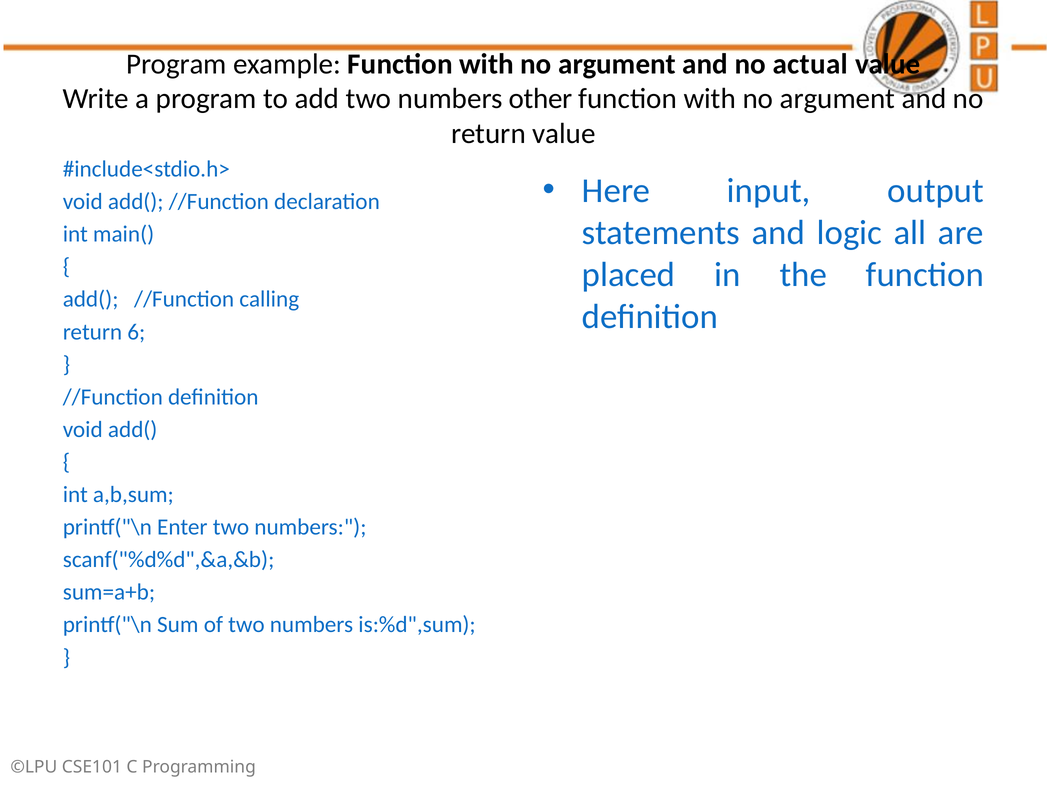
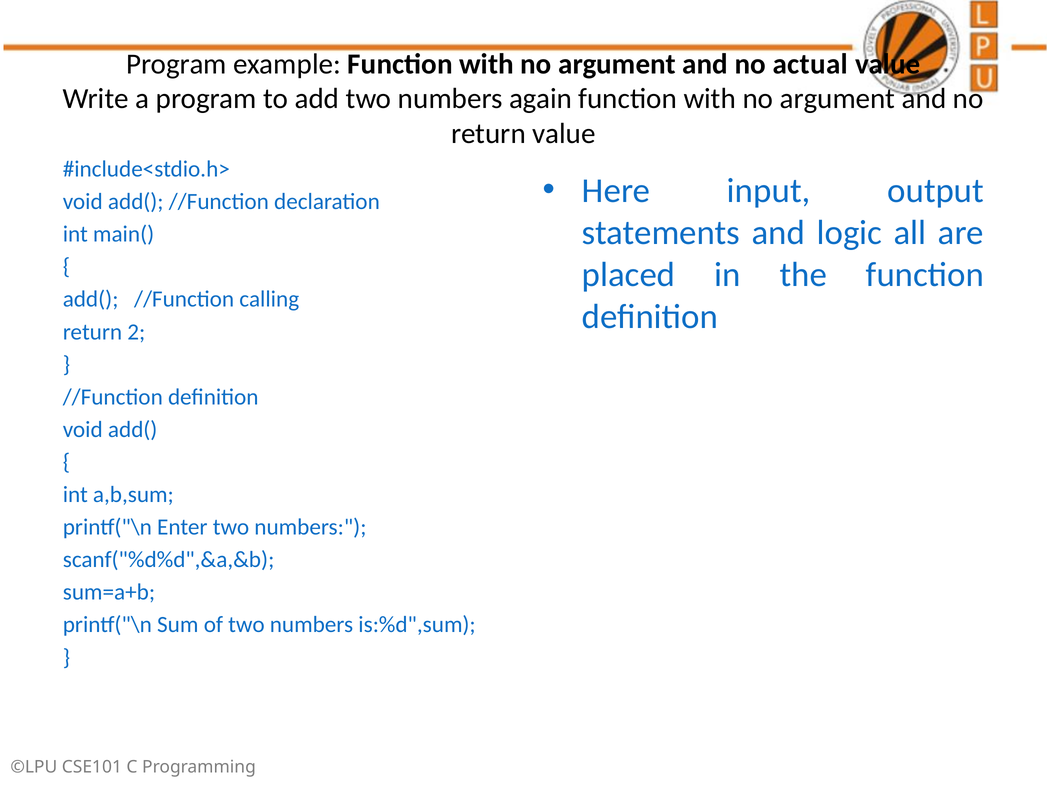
other: other -> again
6: 6 -> 2
